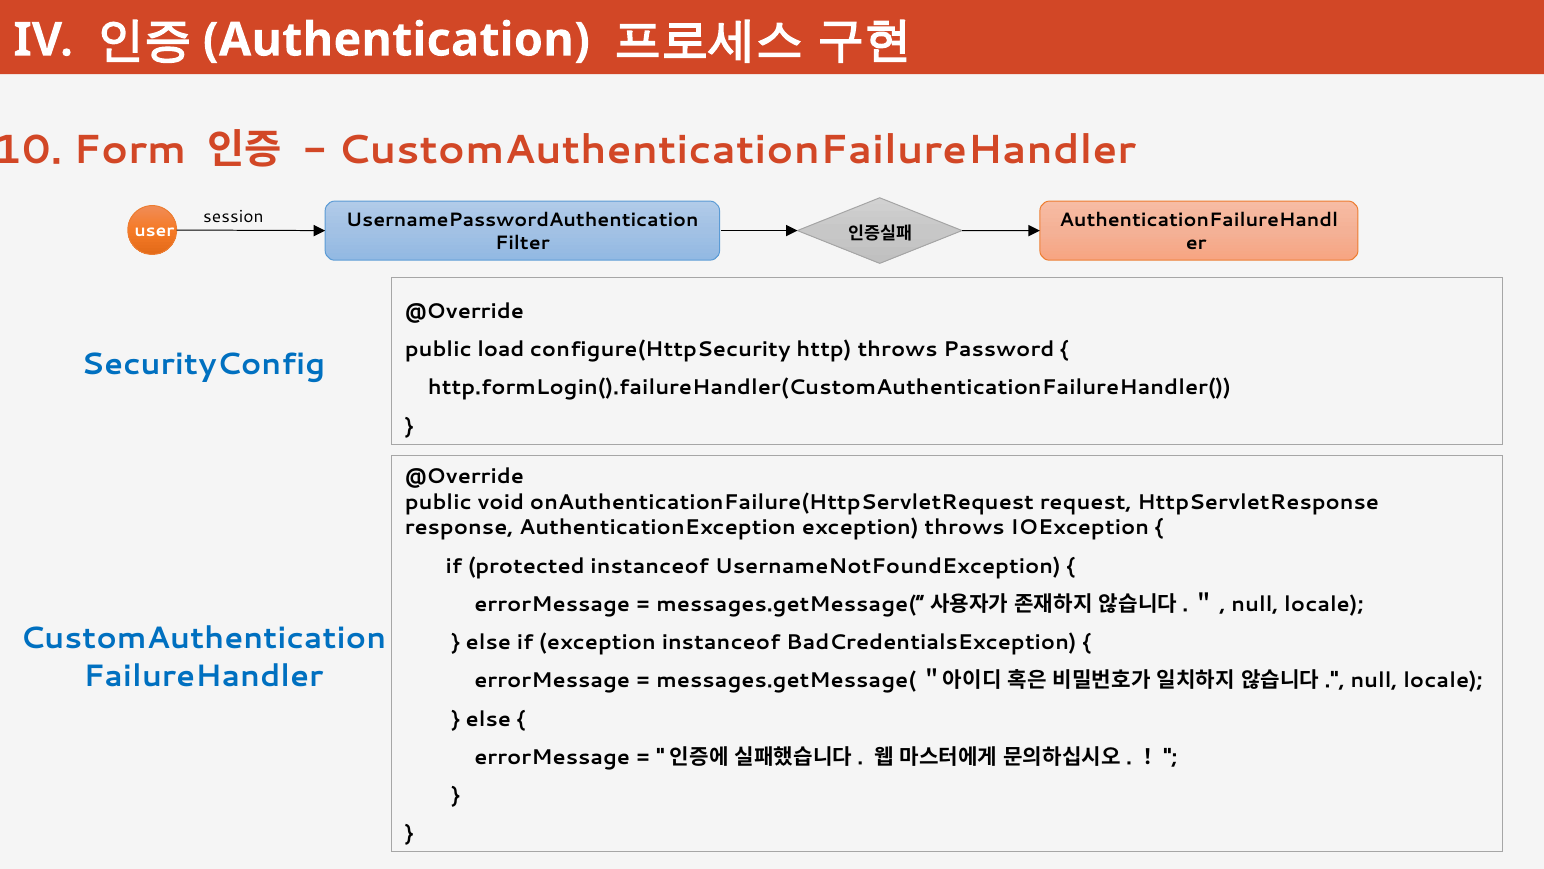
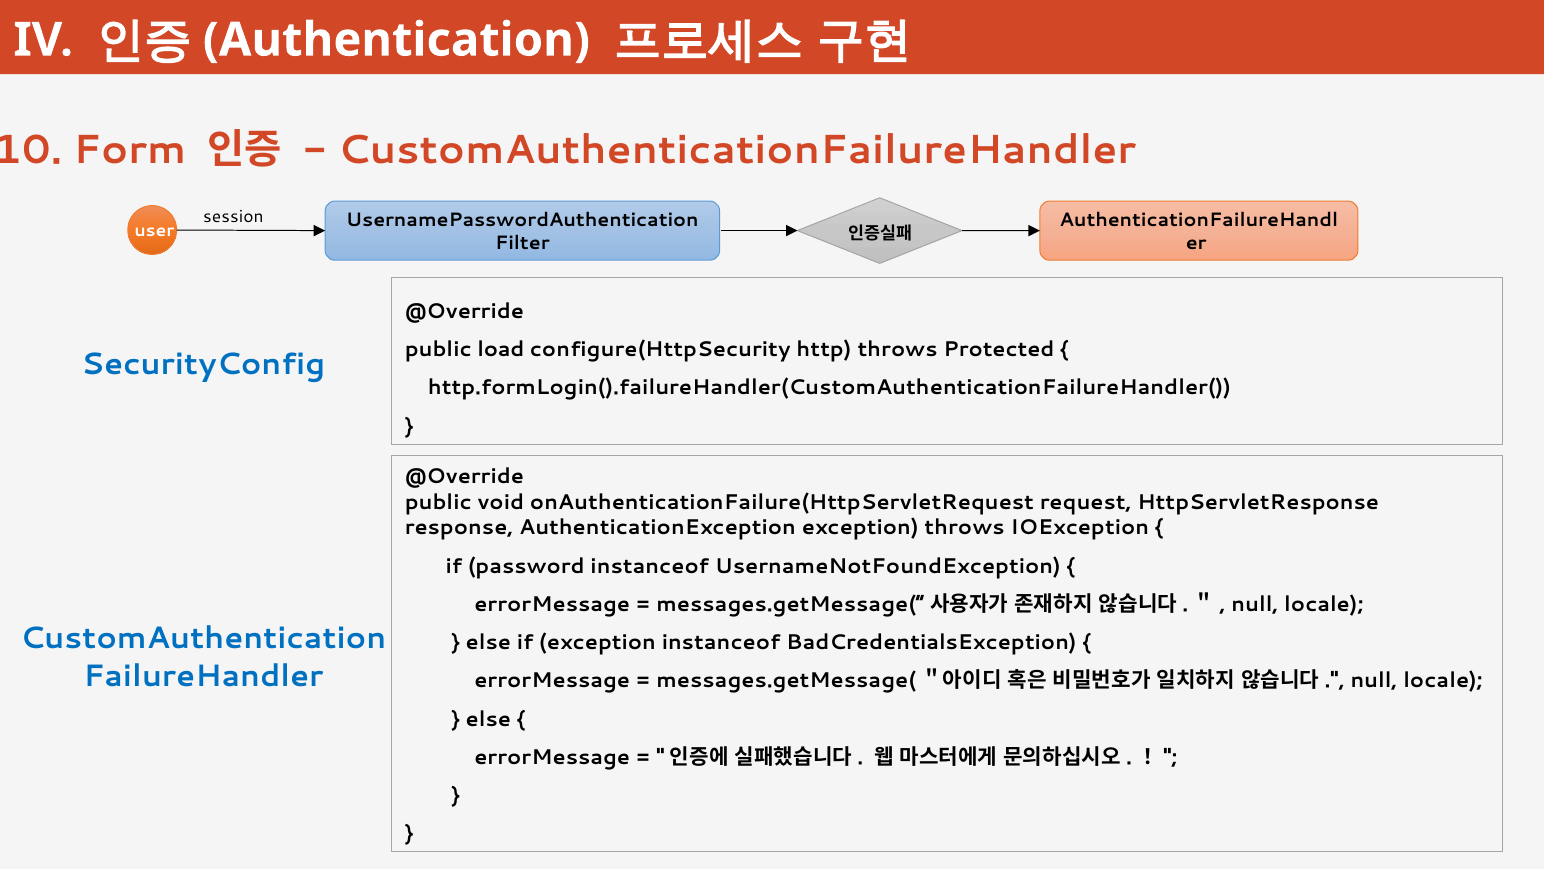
Password: Password -> Protected
protected: protected -> password
